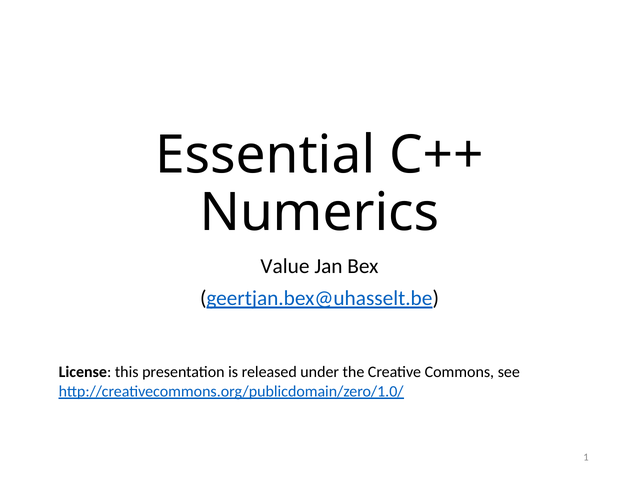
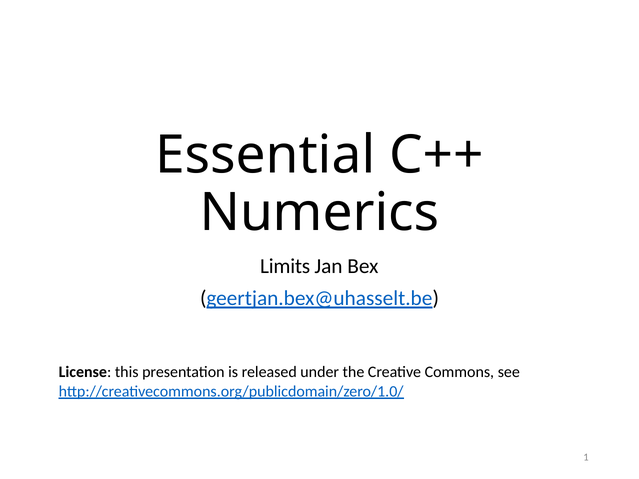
Value: Value -> Limits
